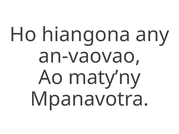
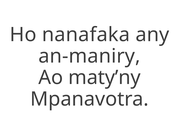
hiangona: hiangona -> nanafaka
an-vaovao: an-vaovao -> an-maniry
